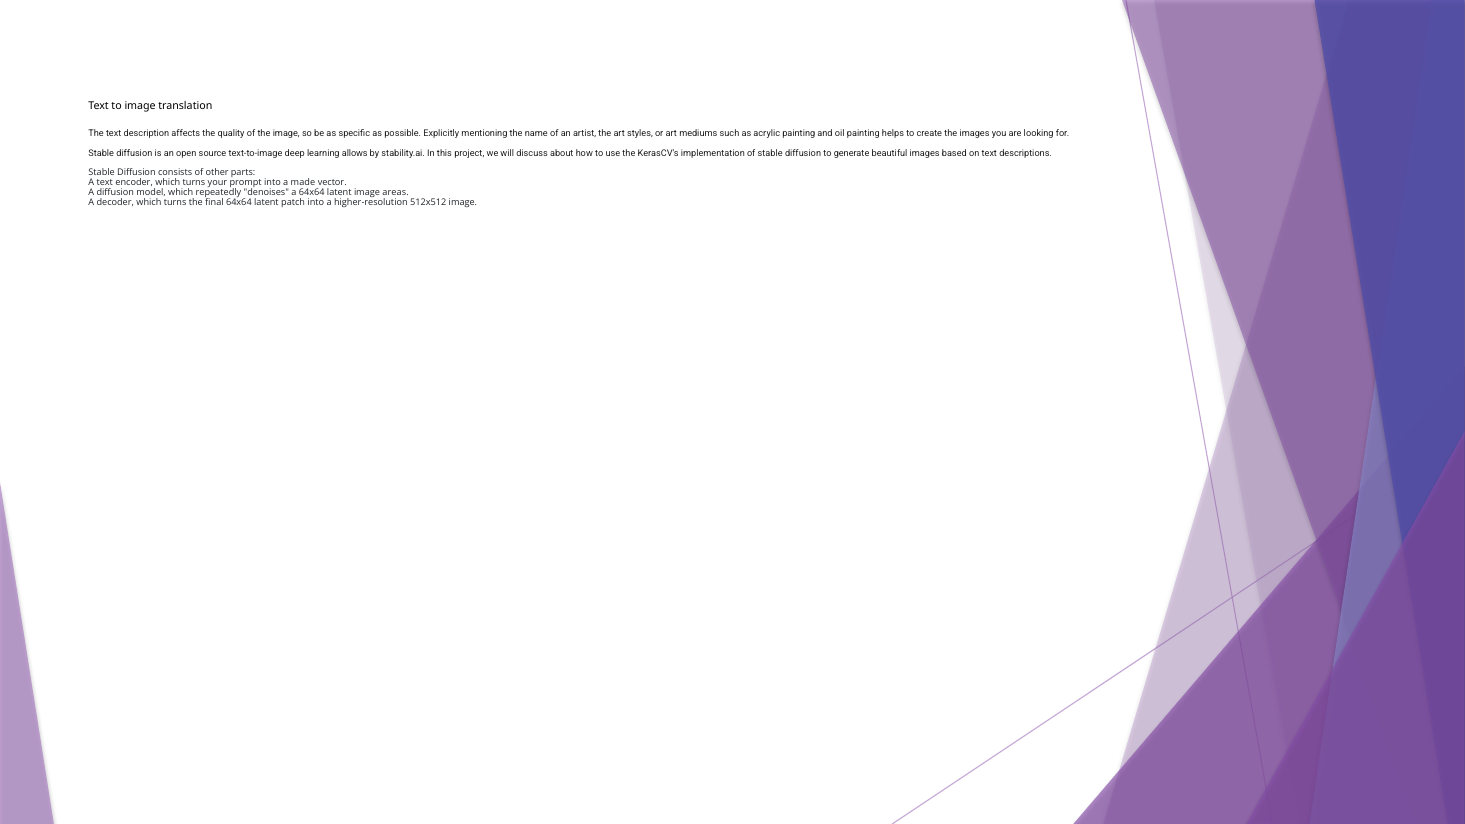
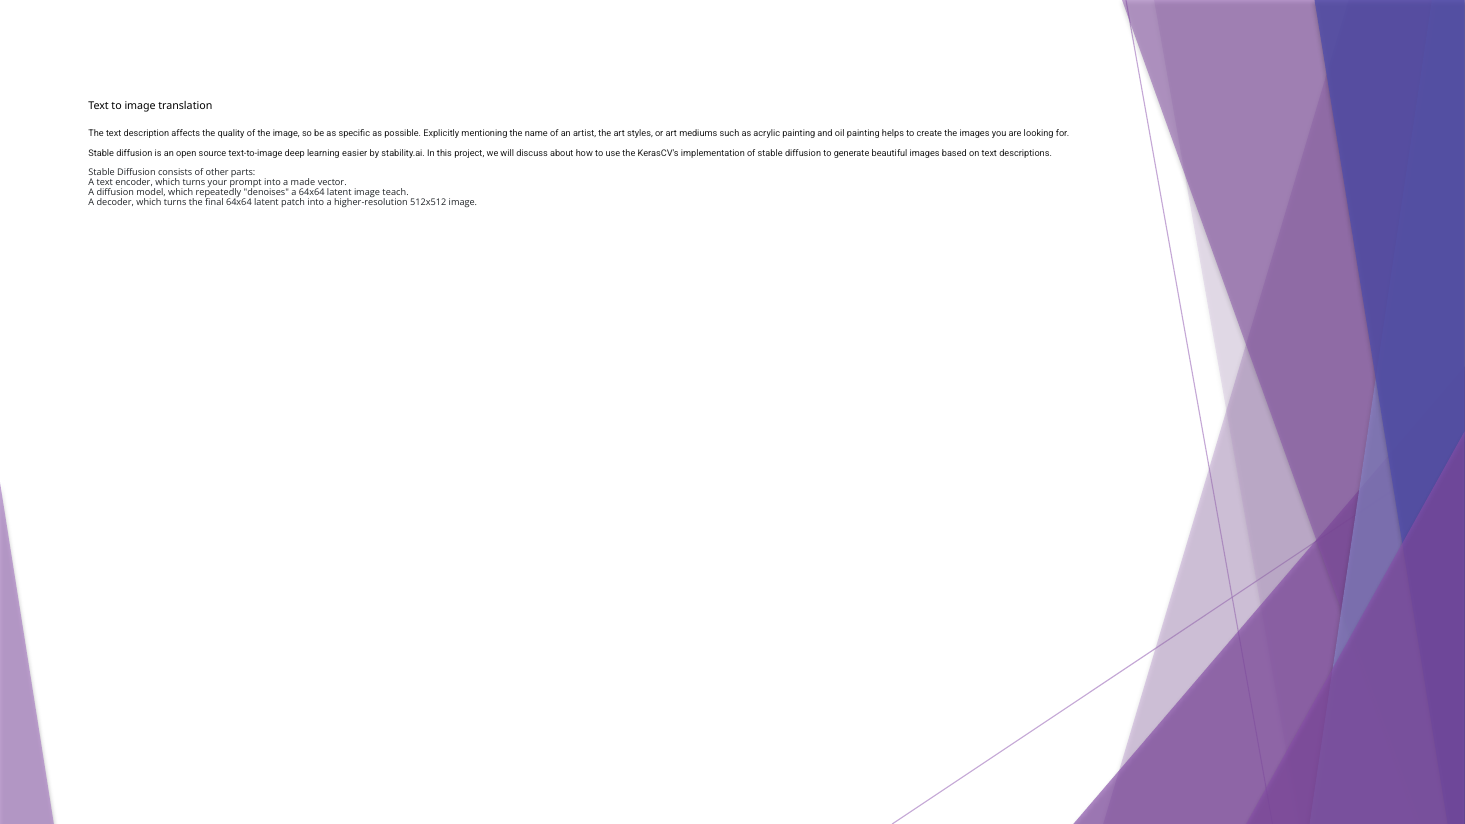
allows: allows -> easier
areas: areas -> teach
